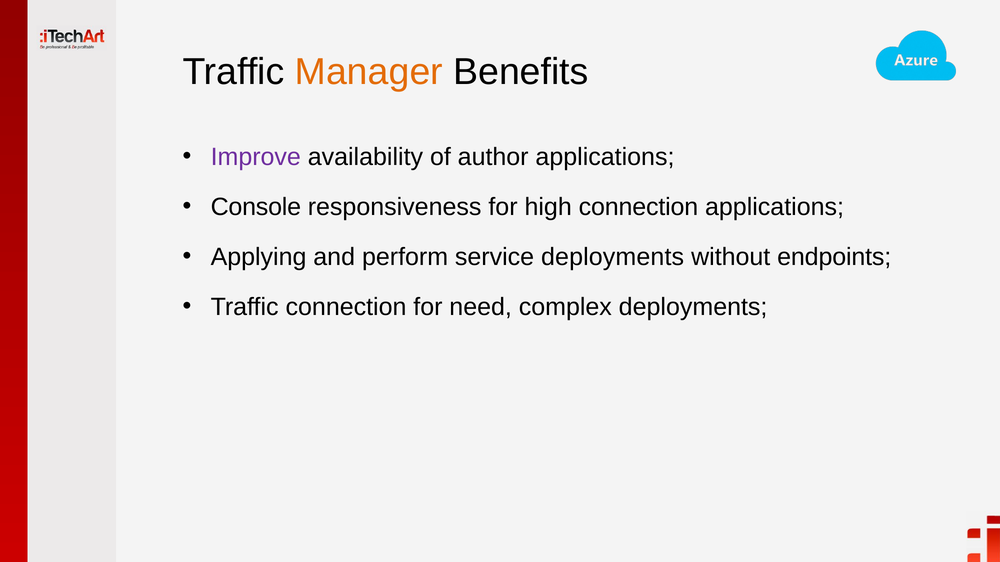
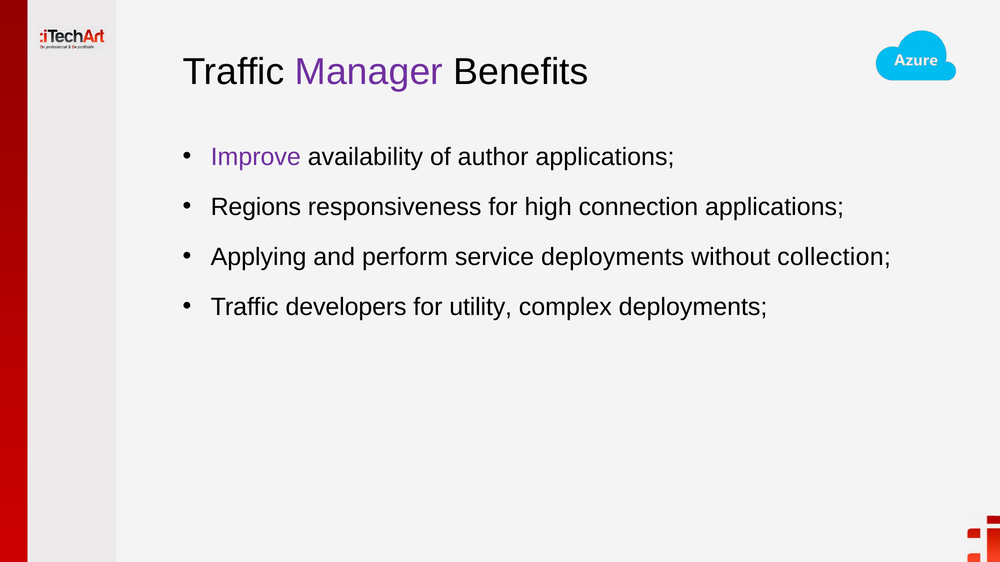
Manager colour: orange -> purple
Console: Console -> Regions
endpoints: endpoints -> collection
Traffic connection: connection -> developers
need: need -> utility
